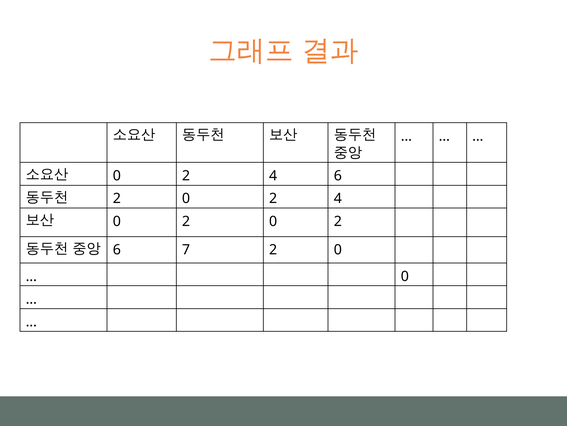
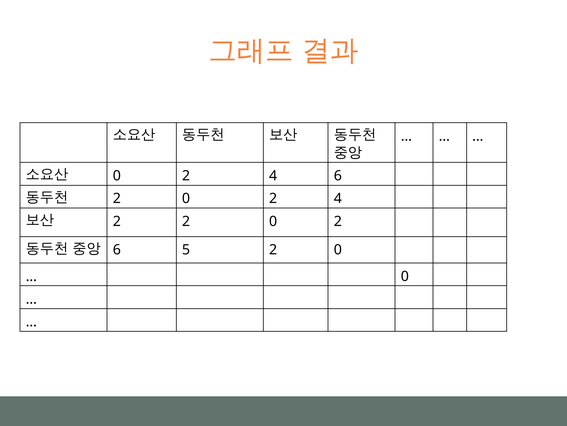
0 at (117, 221): 0 -> 2
7: 7 -> 5
